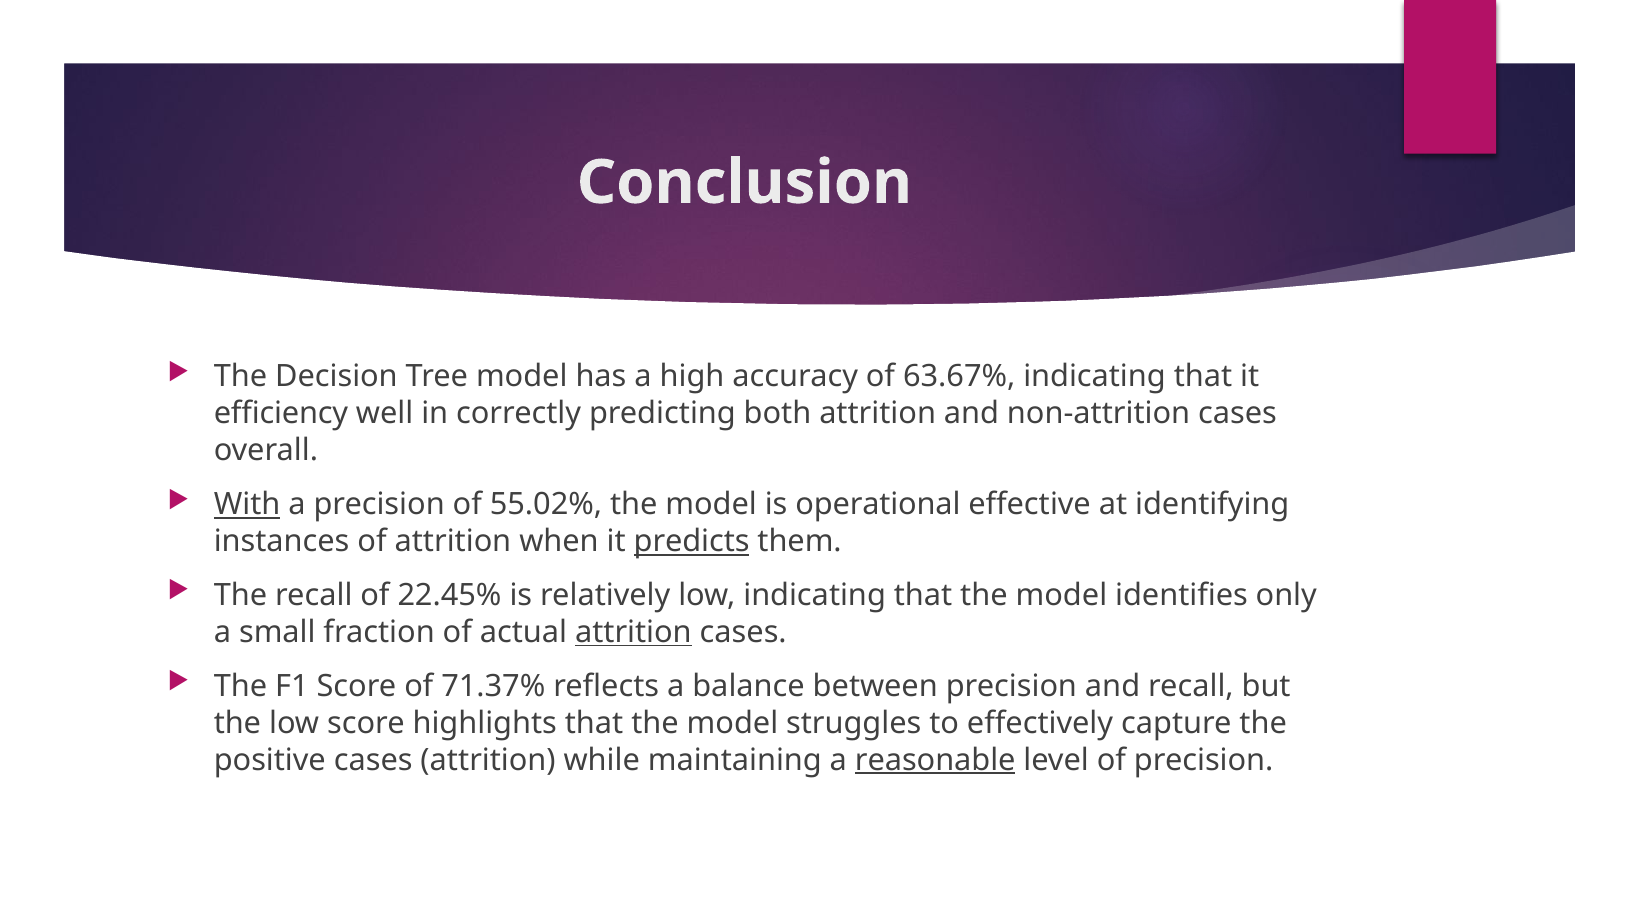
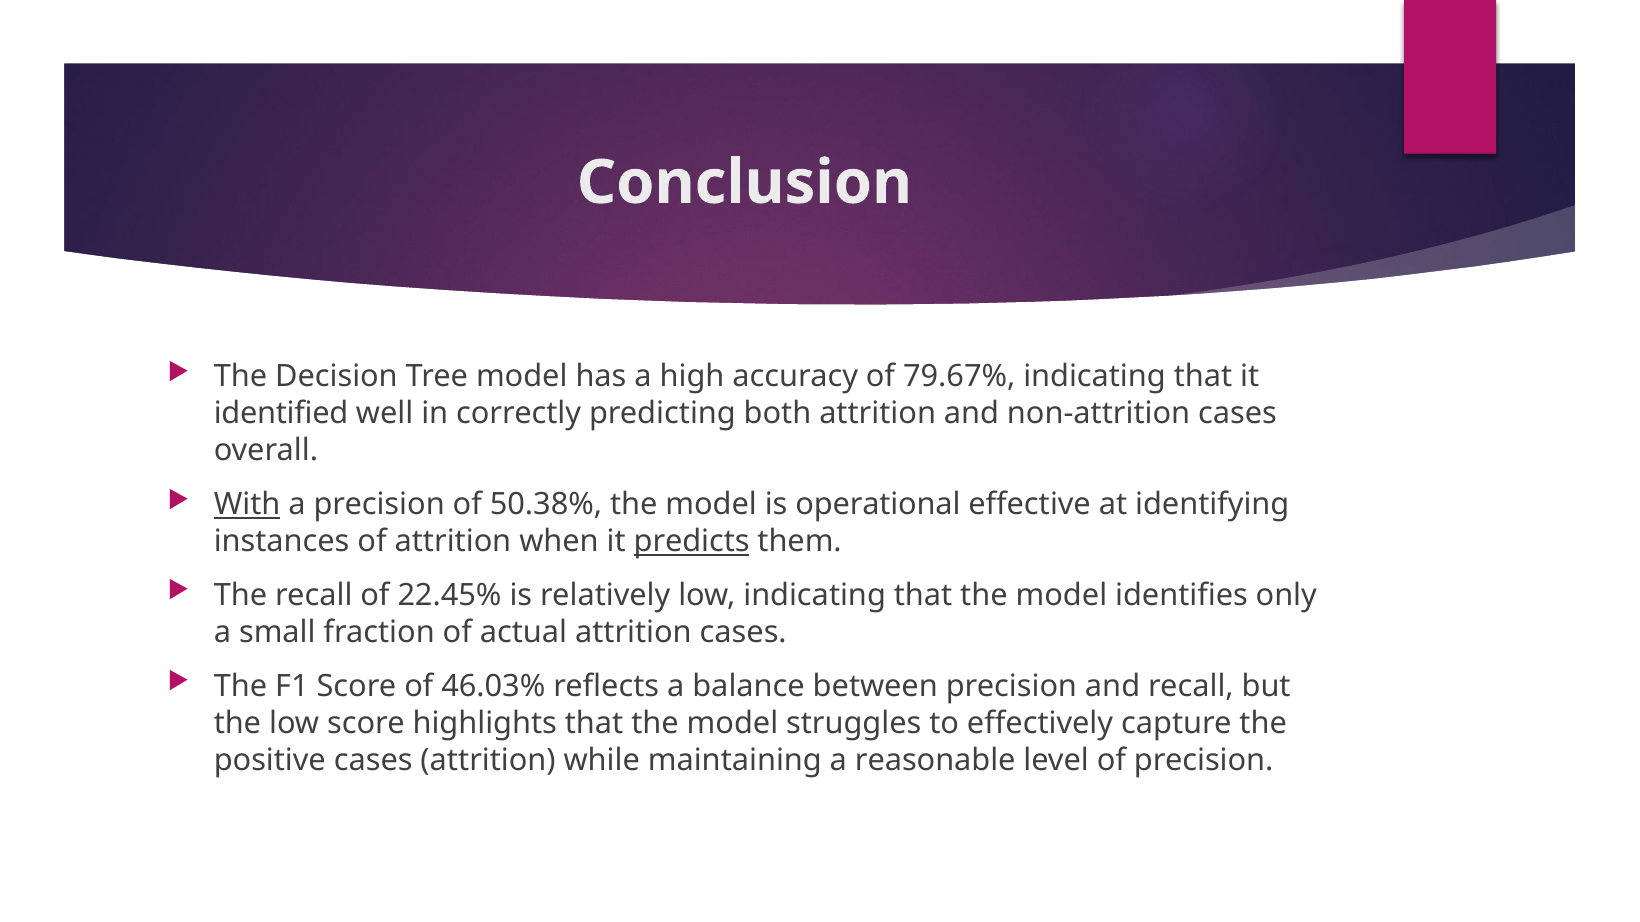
63.67%: 63.67% -> 79.67%
efficiency: efficiency -> identified
55.02%: 55.02% -> 50.38%
attrition at (633, 633) underline: present -> none
71.37%: 71.37% -> 46.03%
reasonable underline: present -> none
